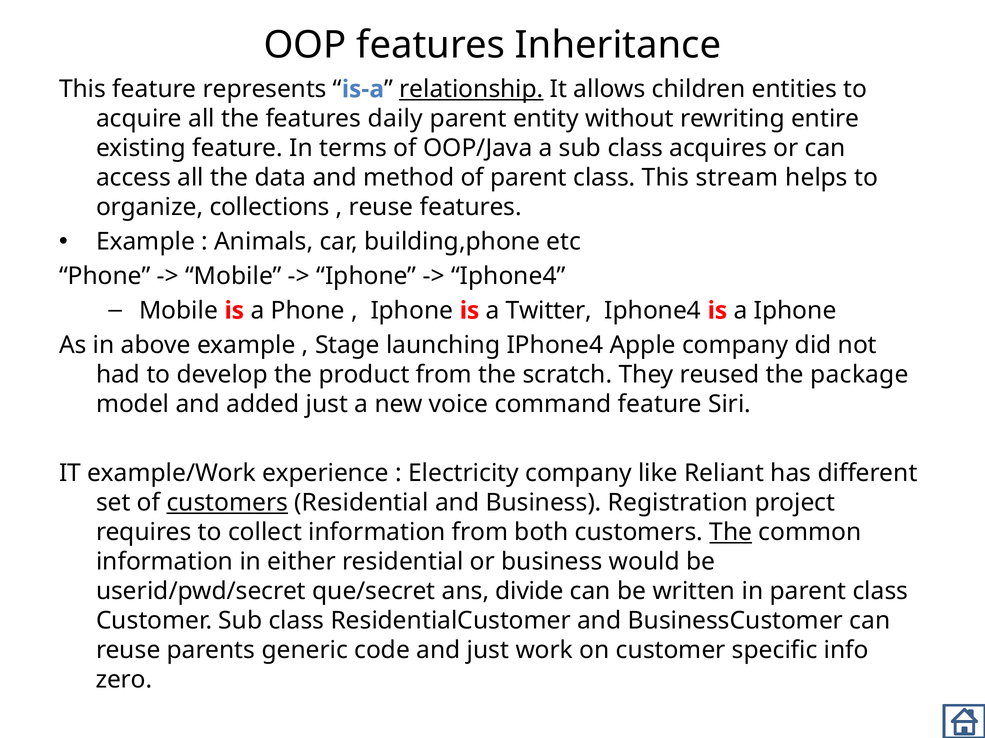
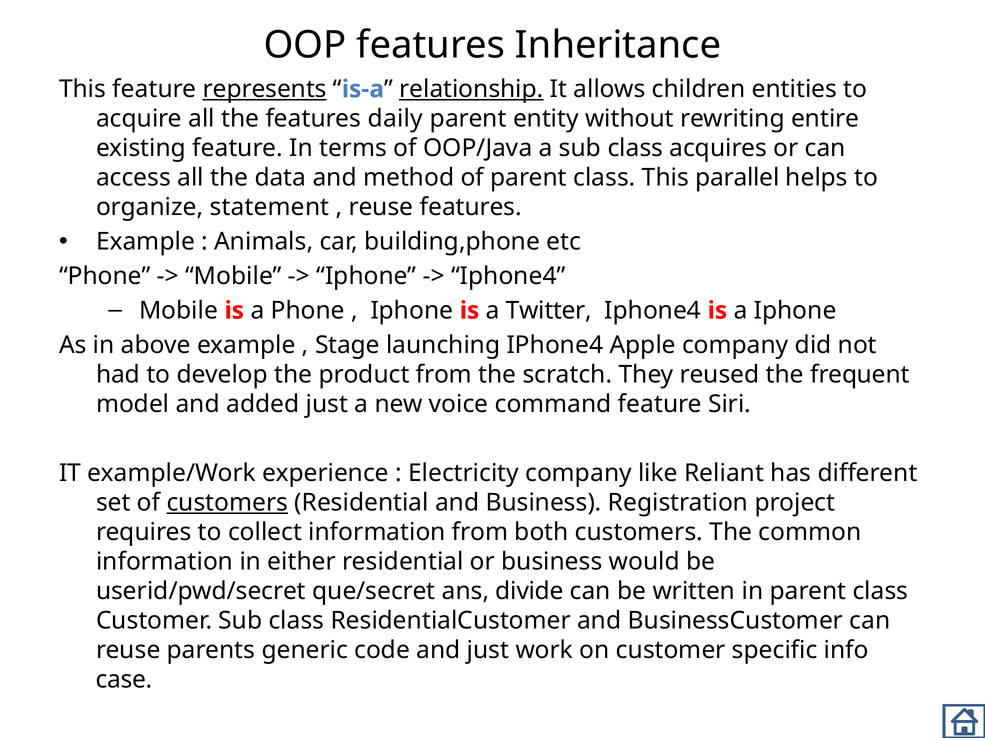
represents underline: none -> present
stream: stream -> parallel
collections: collections -> statement
package: package -> frequent
The at (731, 533) underline: present -> none
zero: zero -> case
